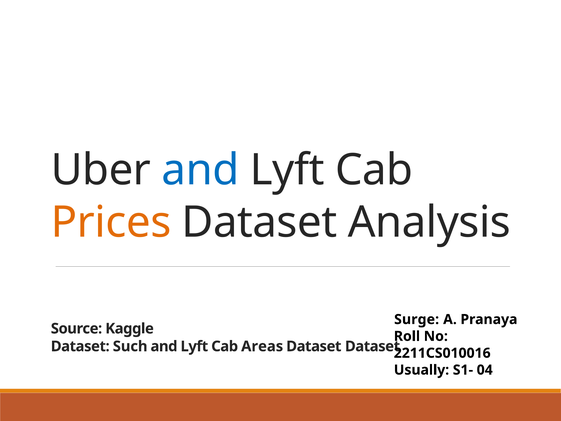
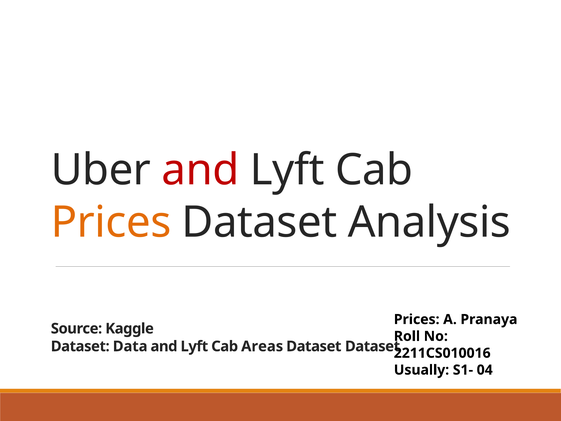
and at (200, 170) colour: blue -> red
Surge at (417, 319): Surge -> Prices
Such: Such -> Data
